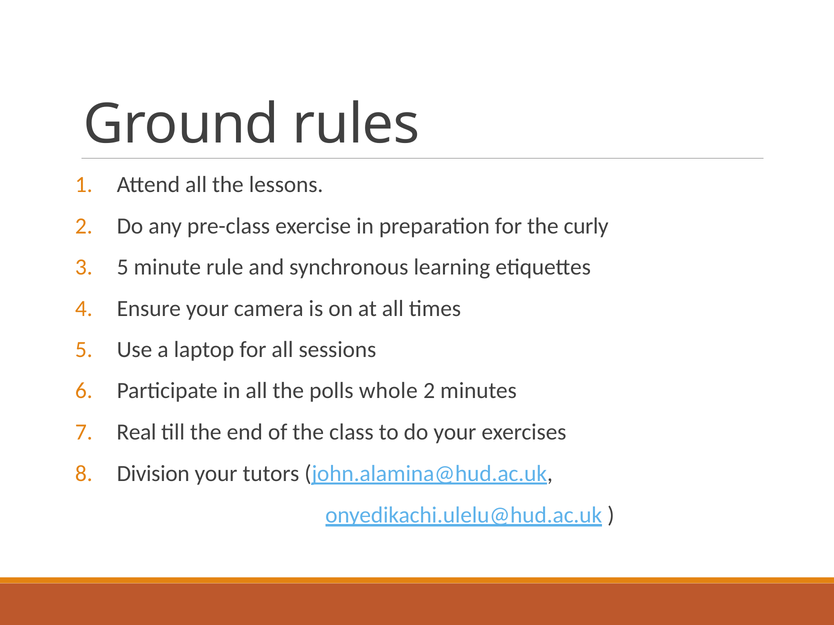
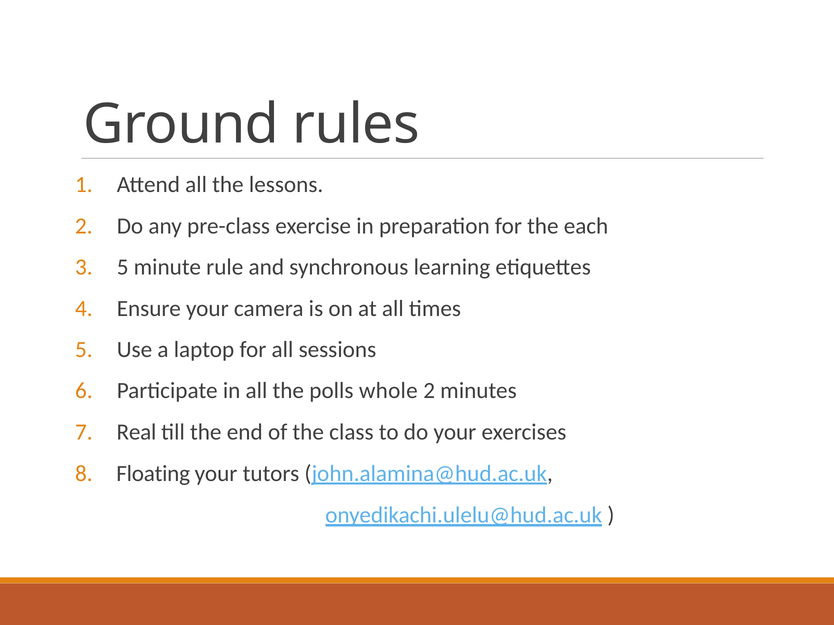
curly: curly -> each
Division: Division -> Floating
